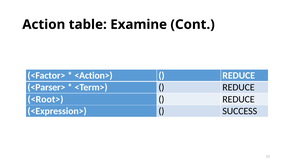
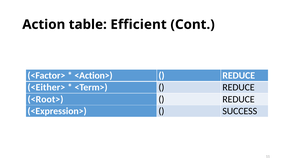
Examine: Examine -> Efficient
<Parser>: <Parser> -> <Either>
